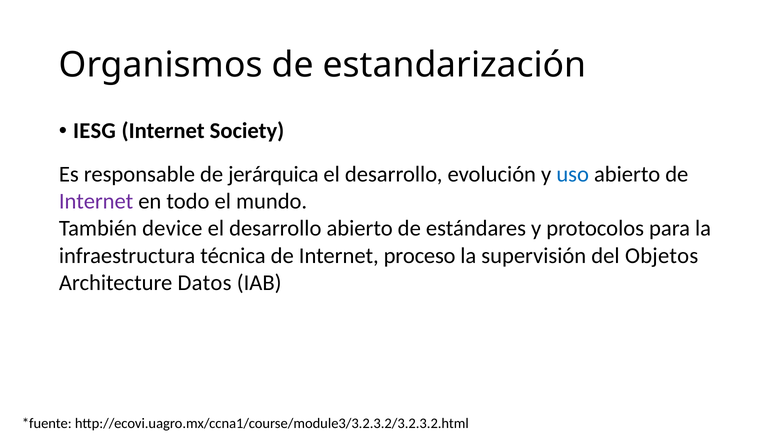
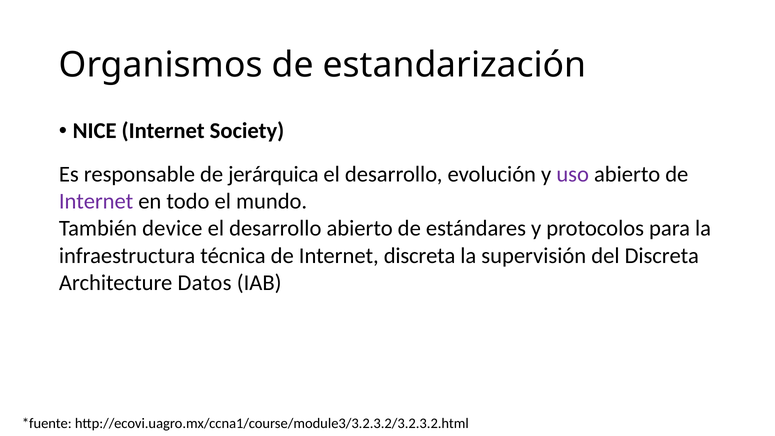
IESG: IESG -> NICE
uso colour: blue -> purple
Internet proceso: proceso -> discreta
del Objetos: Objetos -> Discreta
